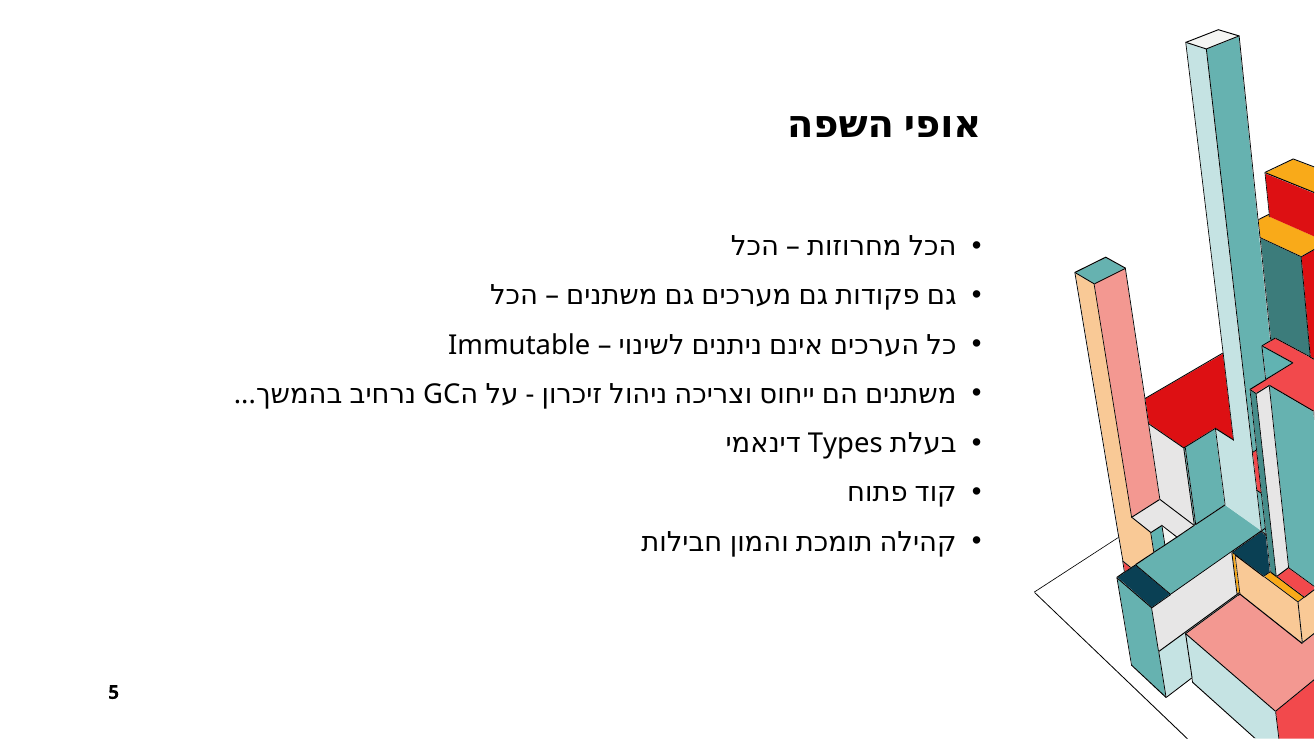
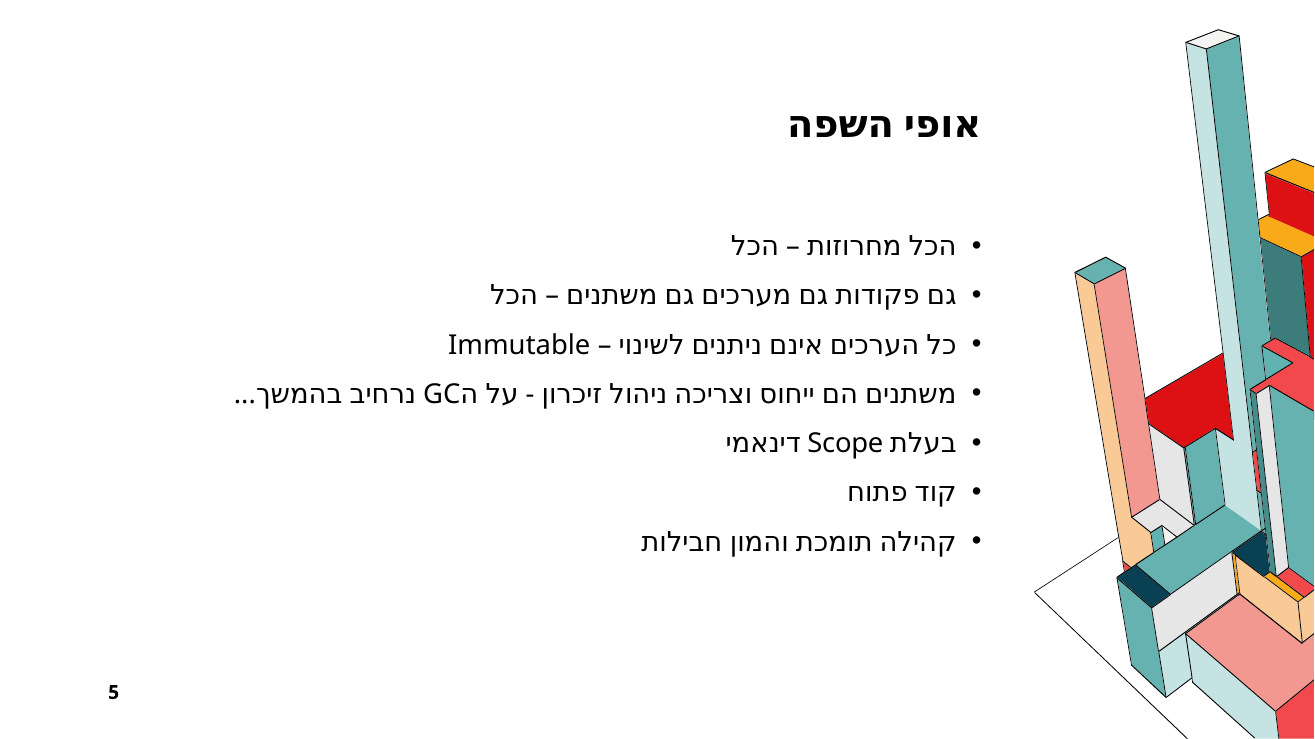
Types: Types -> Scope
